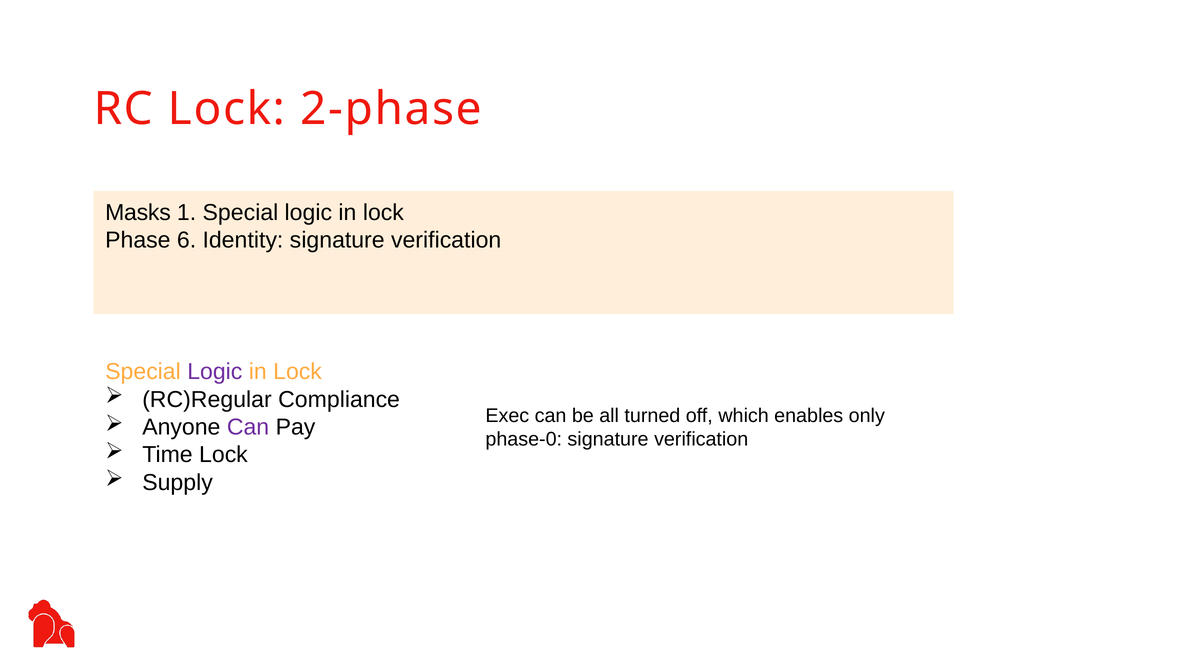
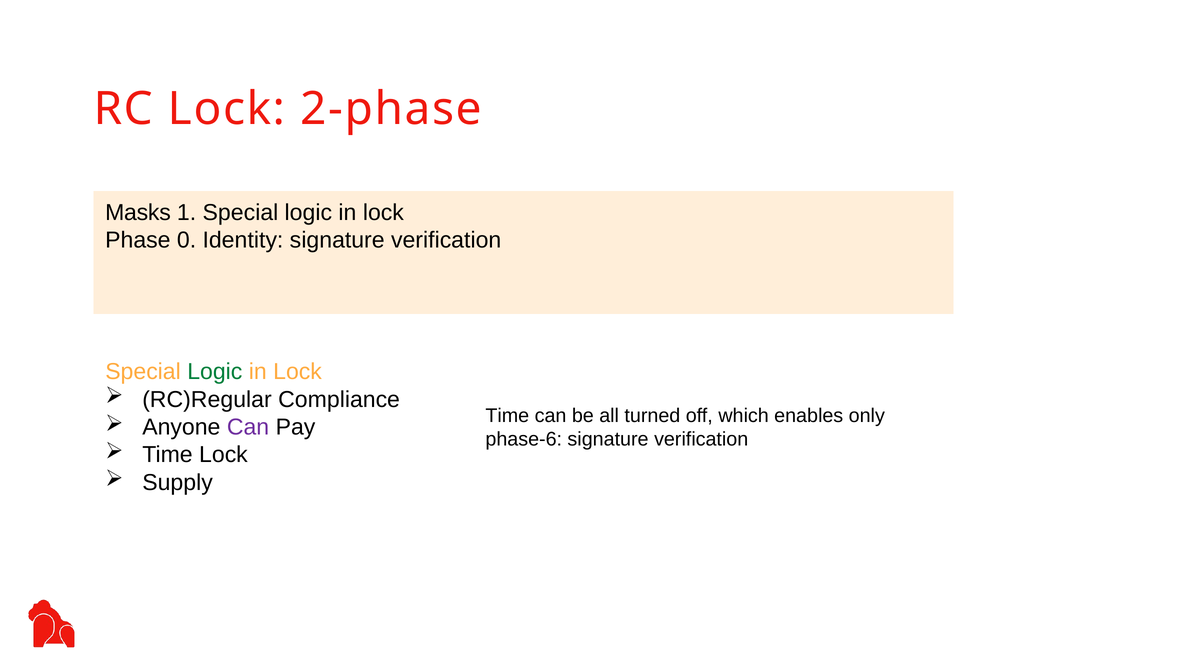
6: 6 -> 0
Logic at (215, 372) colour: purple -> green
Exec at (507, 415): Exec -> Time
phase-0: phase-0 -> phase-6
